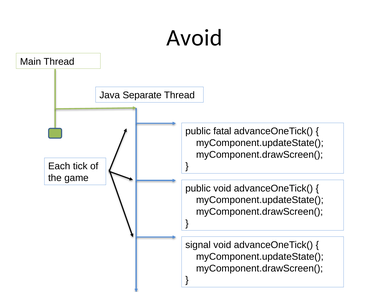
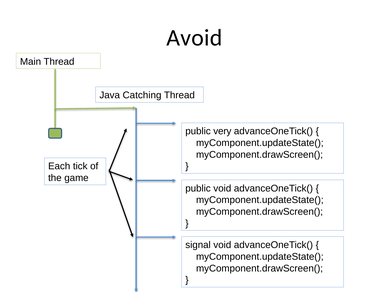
Separate: Separate -> Catching
fatal: fatal -> very
